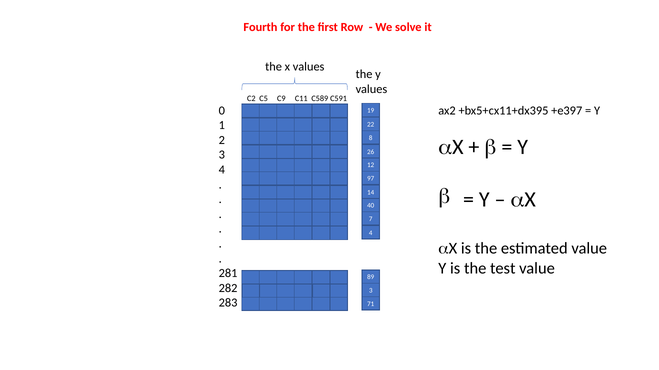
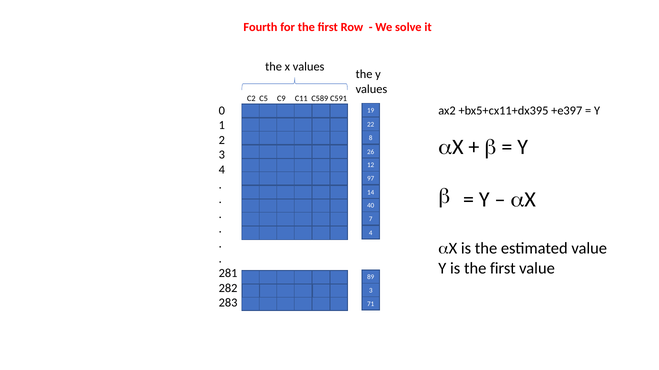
is the test: test -> first
